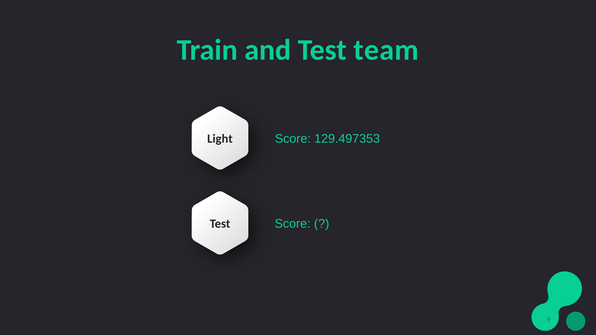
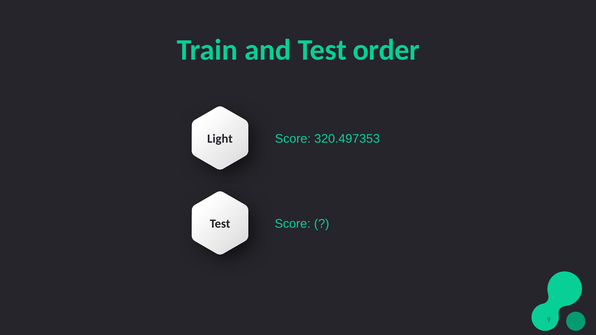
team: team -> order
129.497353: 129.497353 -> 320.497353
